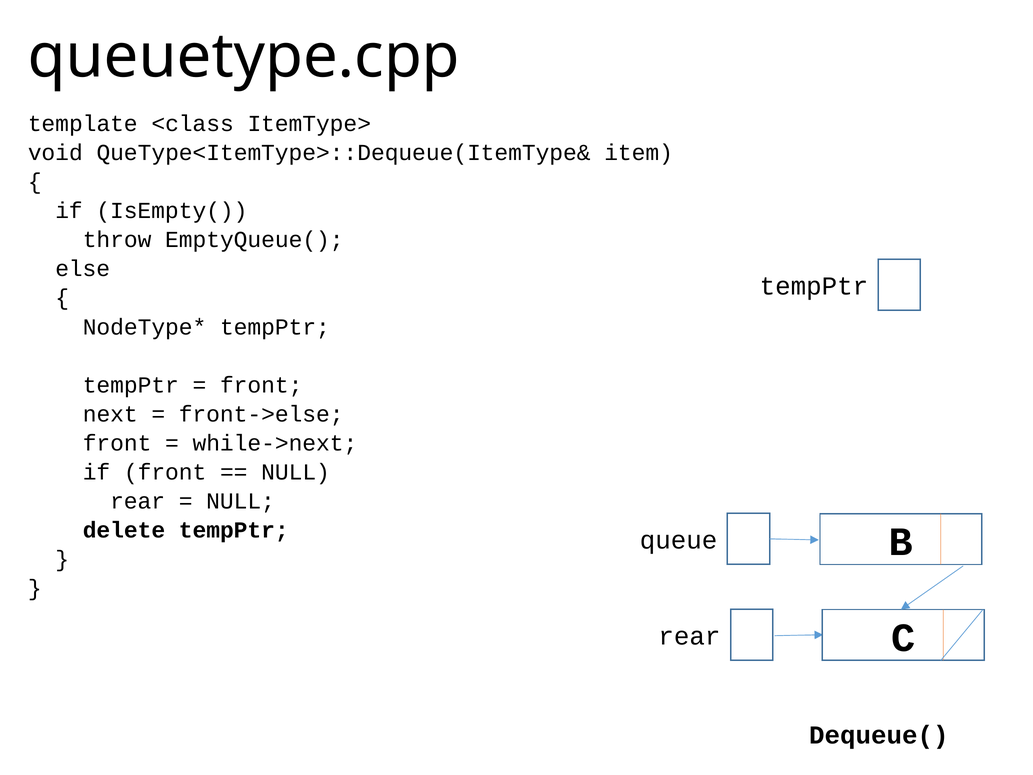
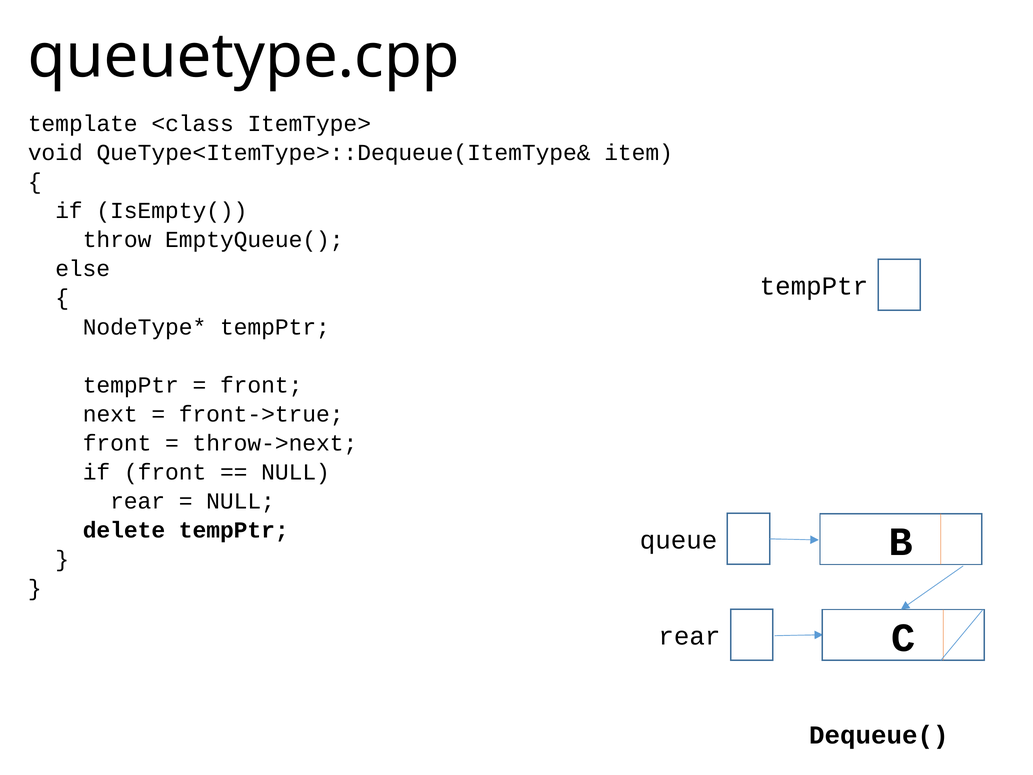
front->else: front->else -> front->true
while->next: while->next -> throw->next
